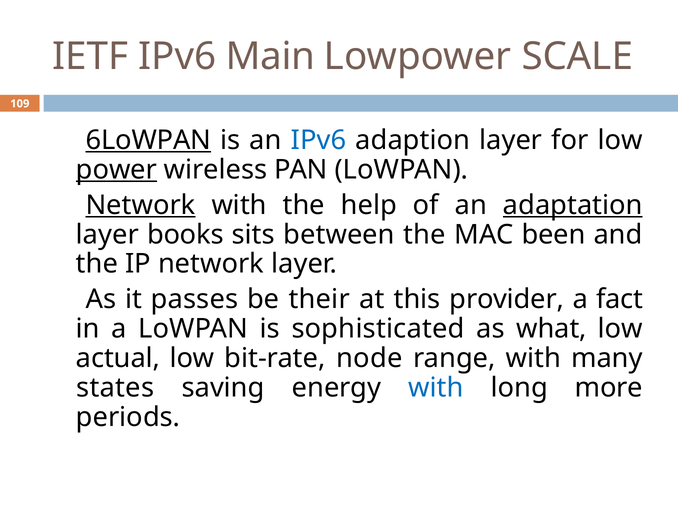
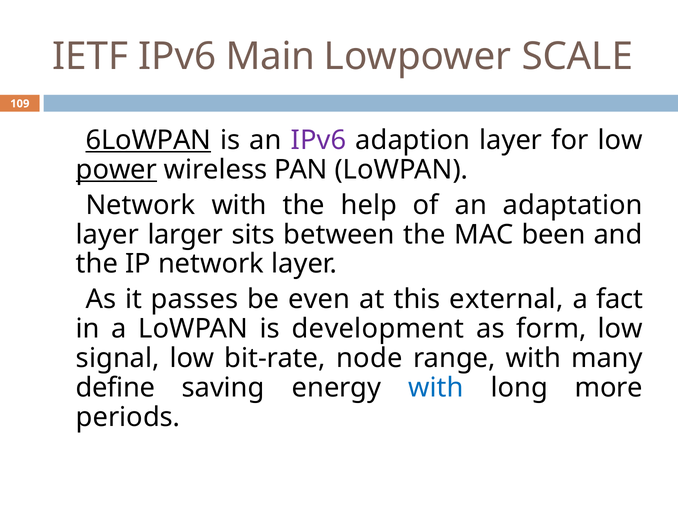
IPv6 at (319, 140) colour: blue -> purple
Network at (141, 205) underline: present -> none
adaptation underline: present -> none
books: books -> larger
their: their -> even
provider: provider -> external
sophisticated: sophisticated -> development
what: what -> form
actual: actual -> signal
states: states -> define
